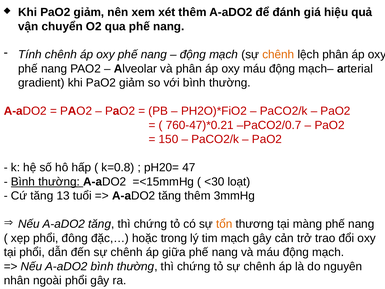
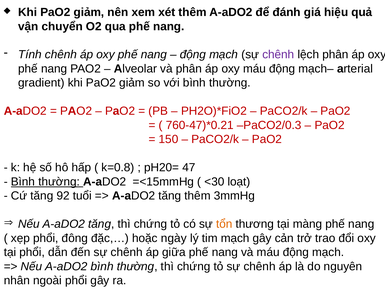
chênh at (278, 55) colour: orange -> purple
PaCO2/0.7: PaCO2/0.7 -> PaCO2/0.3
13: 13 -> 92
trong: trong -> ngày
